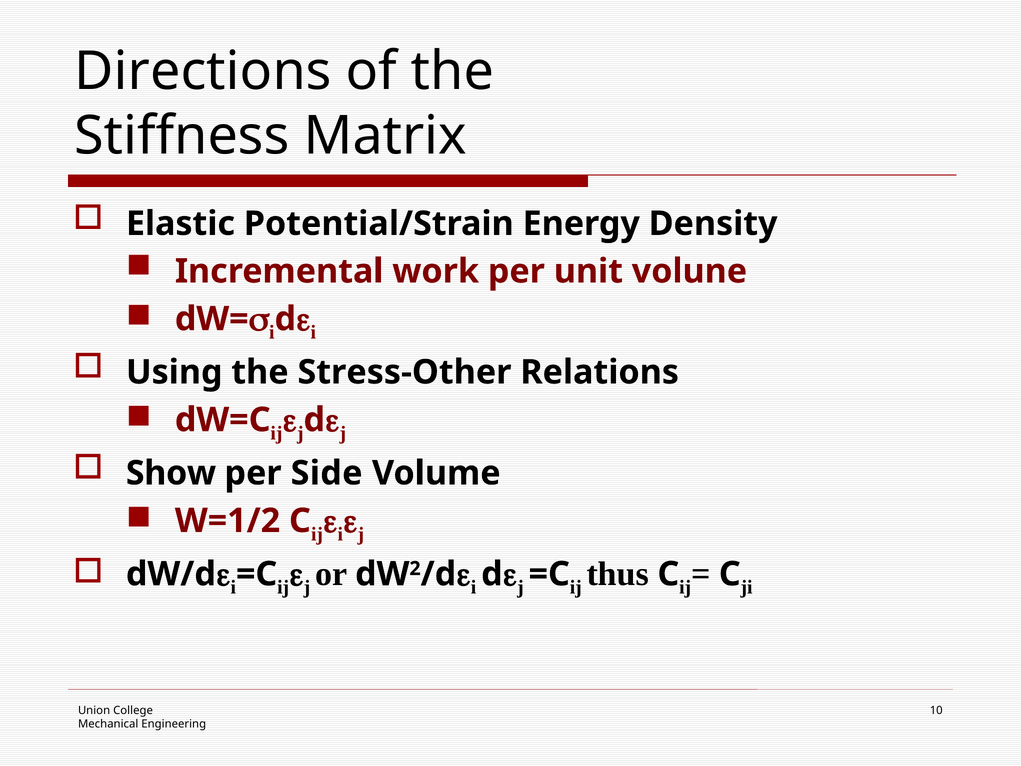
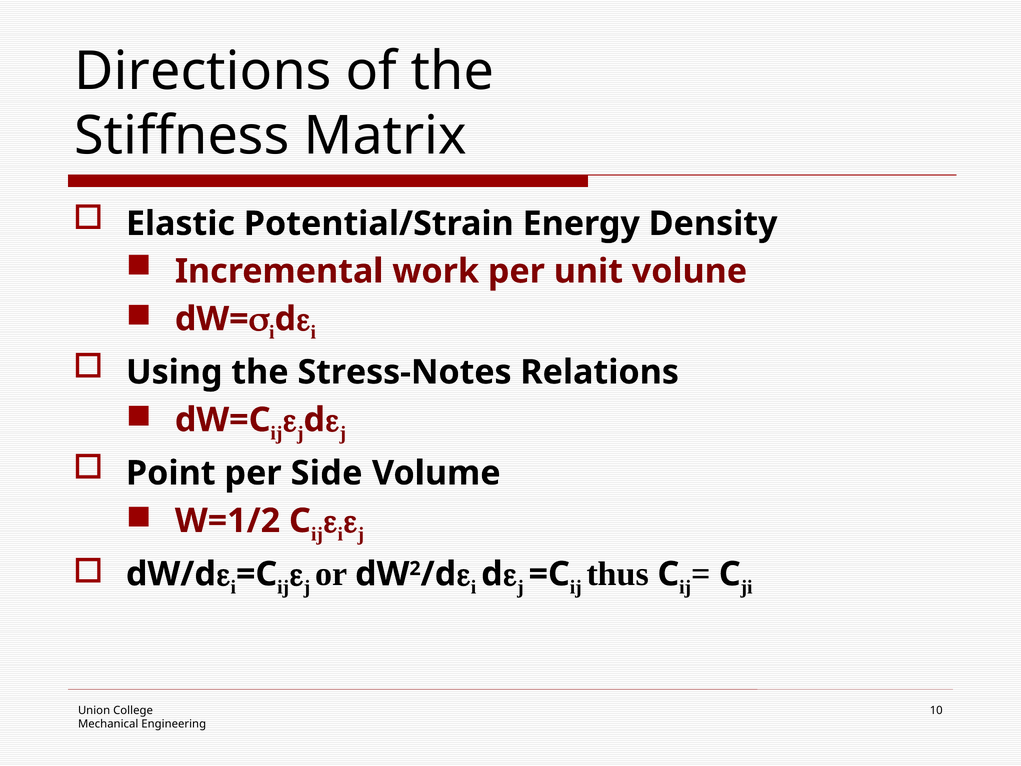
Stress-Other: Stress-Other -> Stress-Notes
Show: Show -> Point
